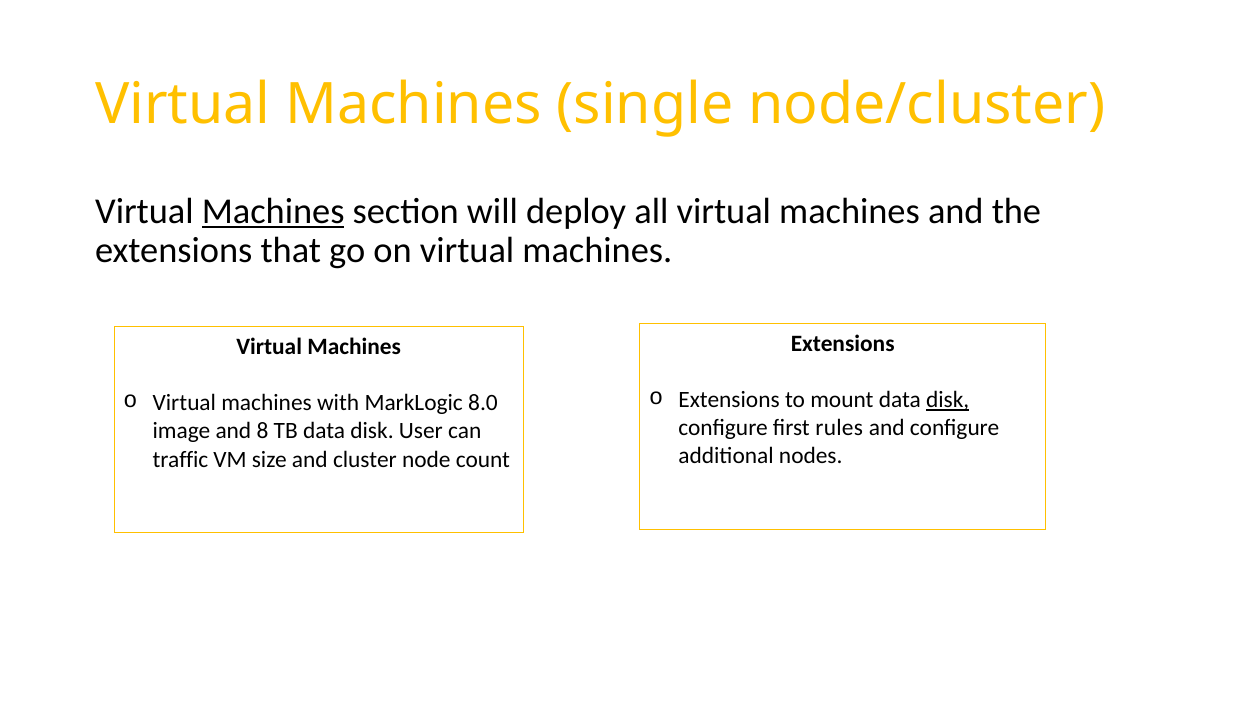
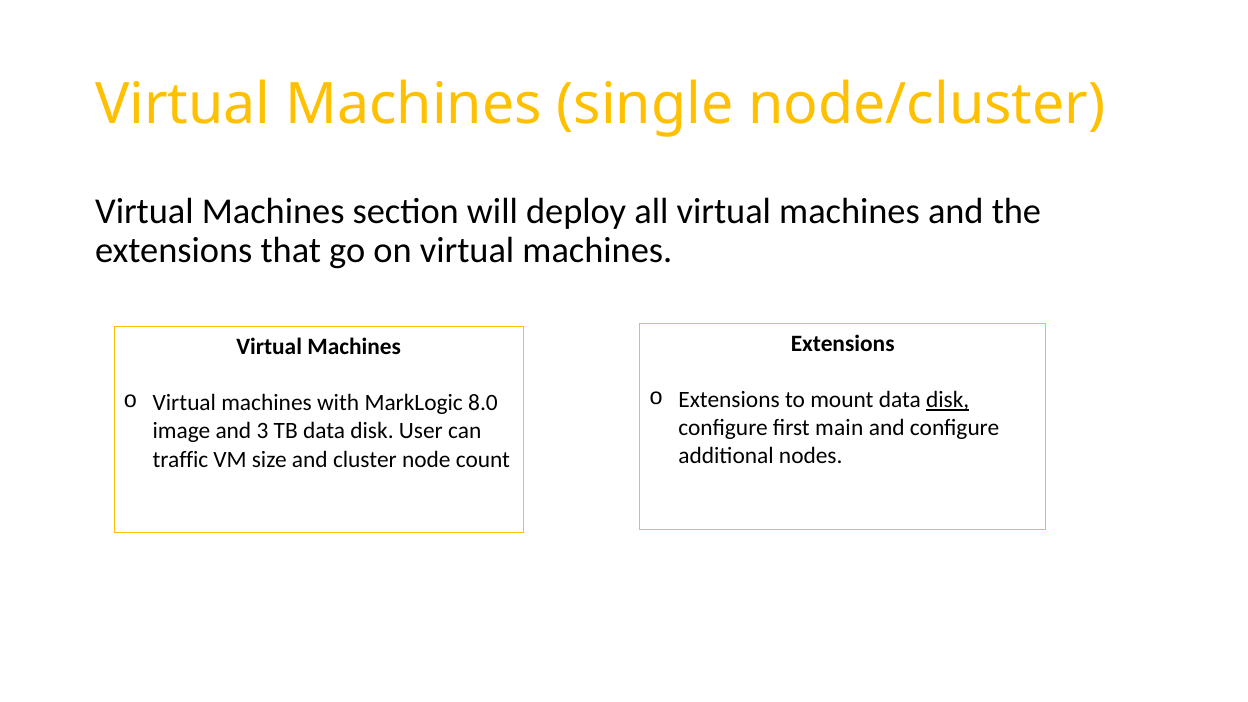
Machines at (273, 211) underline: present -> none
rules: rules -> main
8: 8 -> 3
